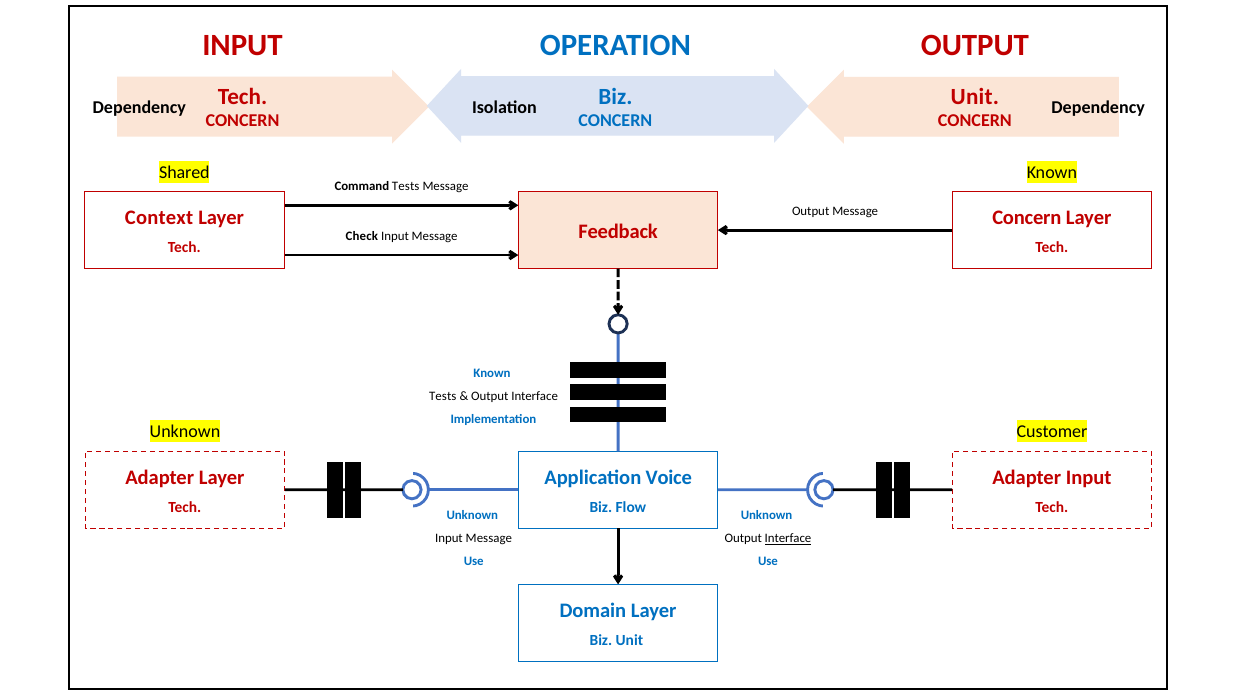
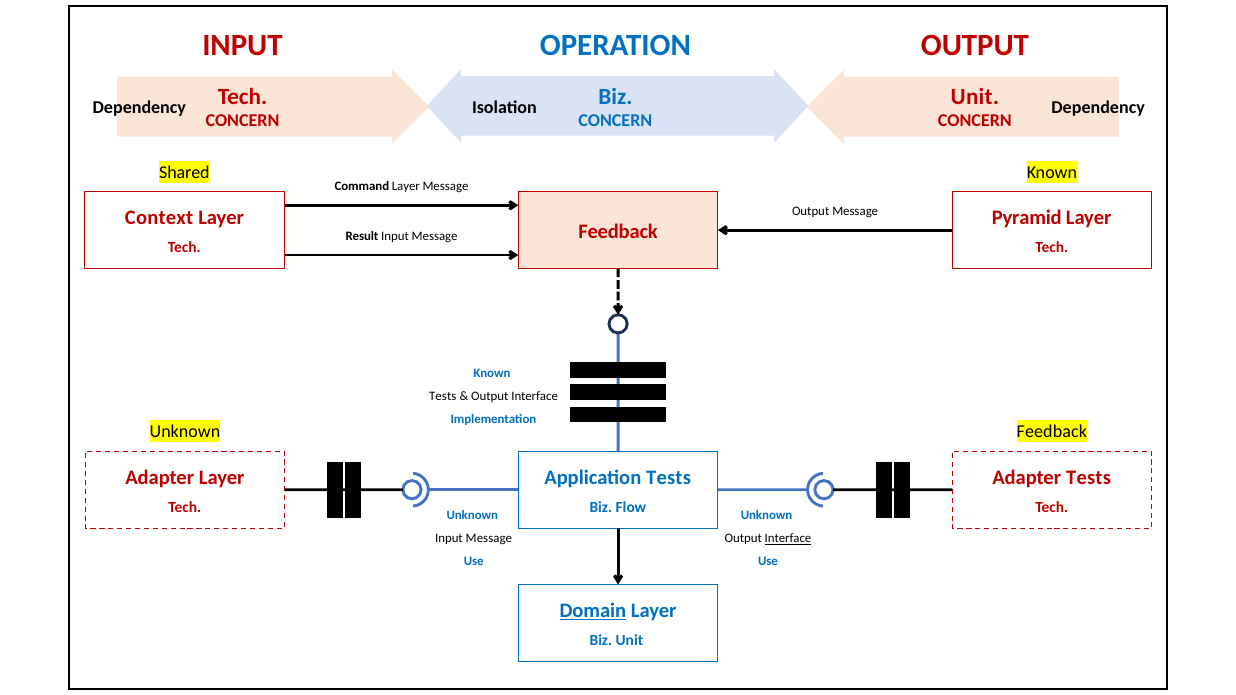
Command Tests: Tests -> Layer
Concern at (1027, 218): Concern -> Pyramid
Check: Check -> Result
Customer at (1052, 431): Customer -> Feedback
Application Voice: Voice -> Tests
Adapter Input: Input -> Tests
Domain underline: none -> present
